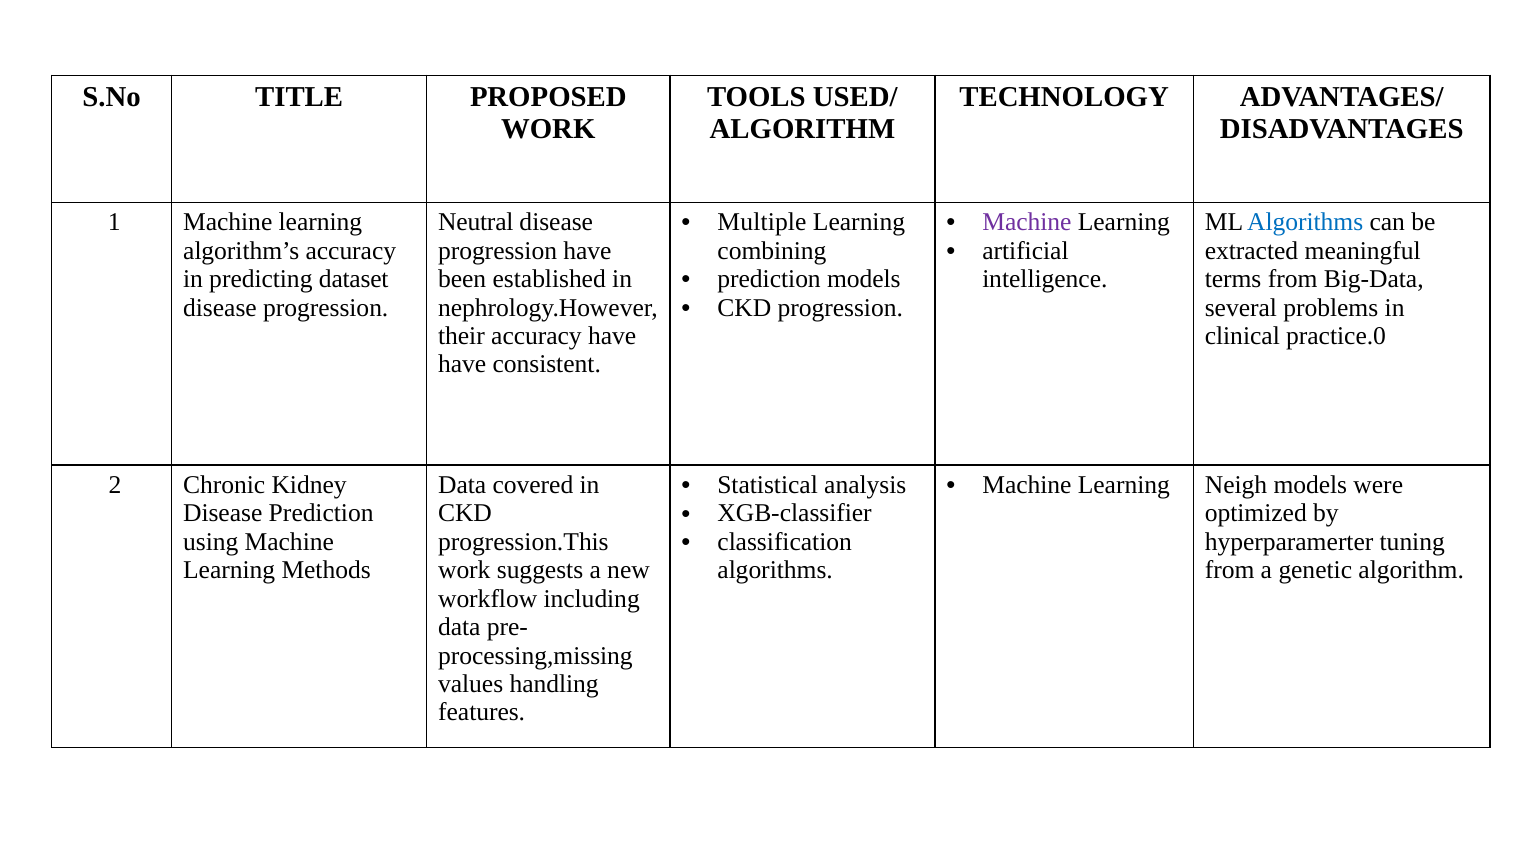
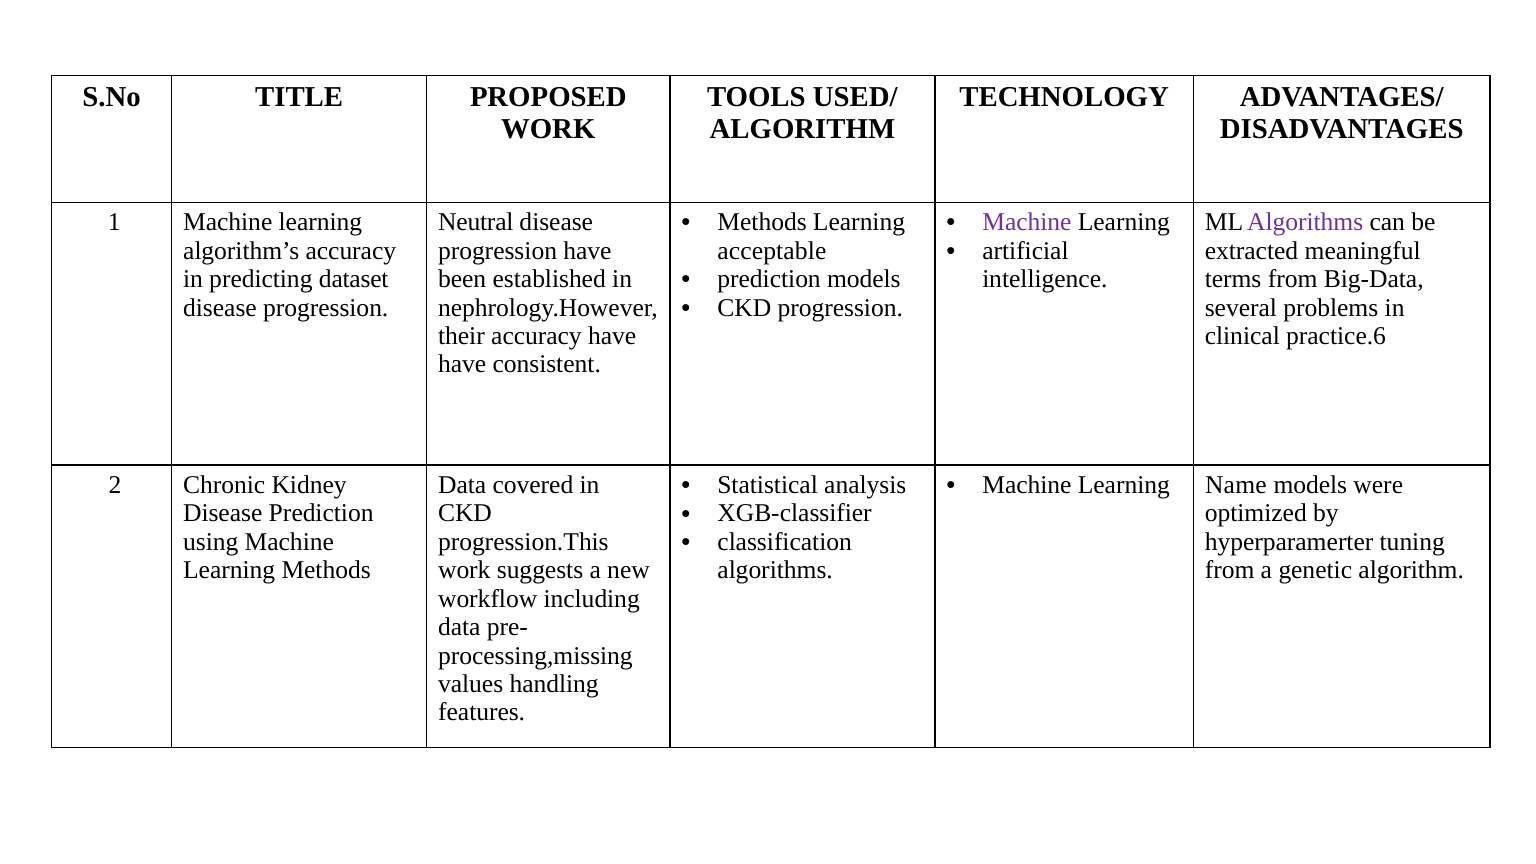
Multiple at (762, 222): Multiple -> Methods
Algorithms at (1305, 222) colour: blue -> purple
combining: combining -> acceptable
practice.0: practice.0 -> practice.6
Neigh: Neigh -> Name
